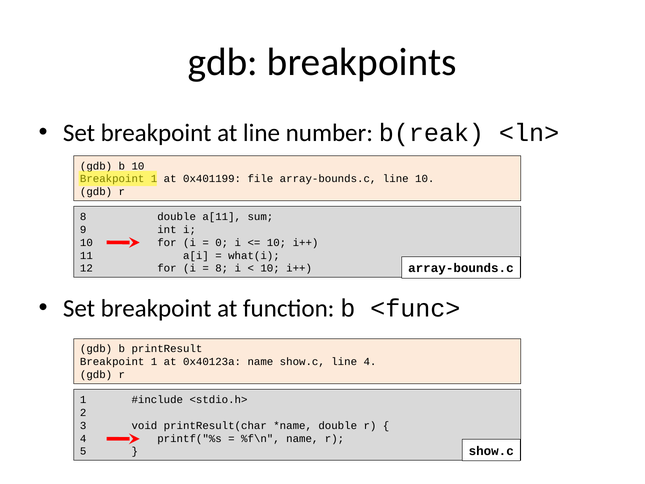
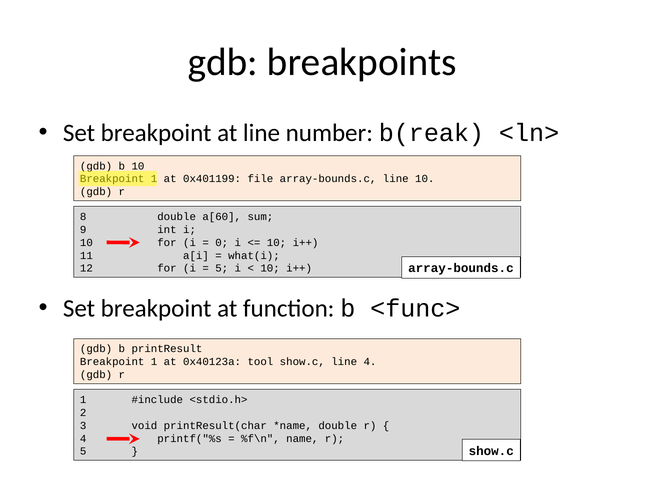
a[11: a[11 -> a[60
8 at (222, 268): 8 -> 5
0x40123a name: name -> tool
